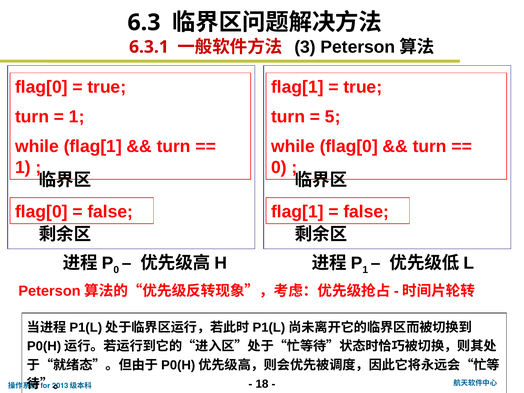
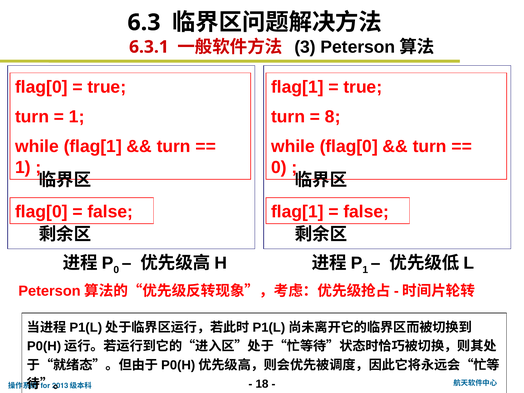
5: 5 -> 8
